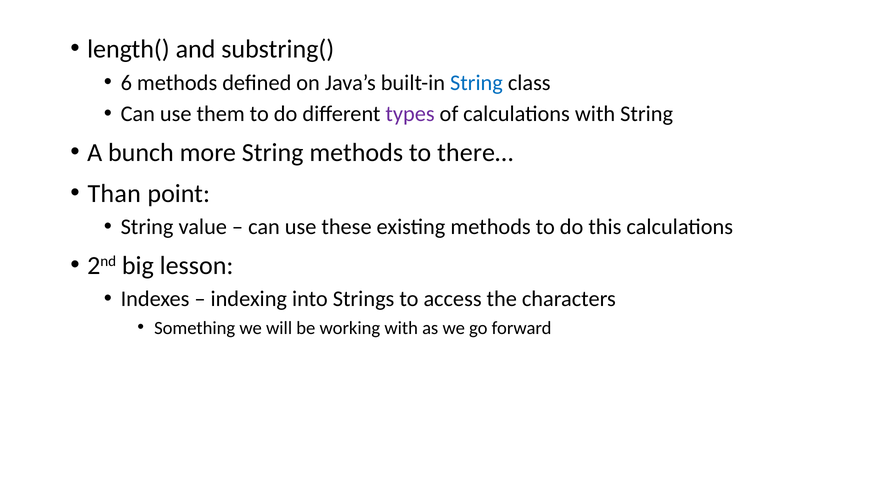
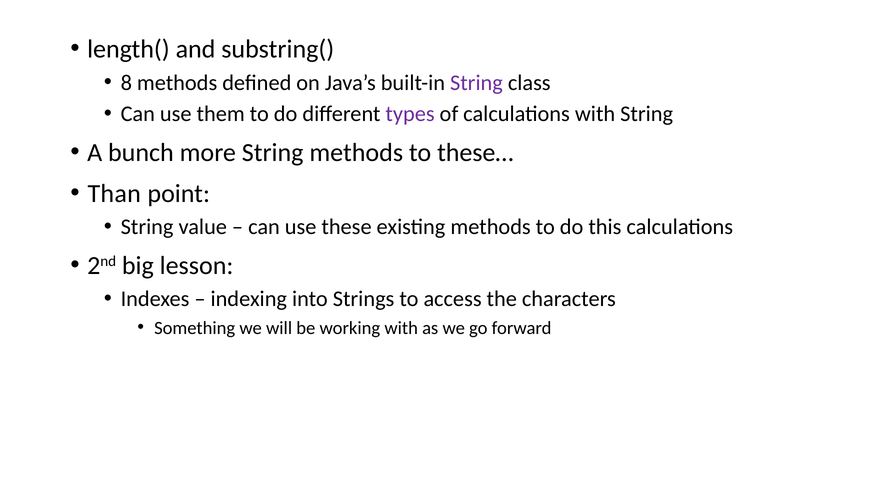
6: 6 -> 8
String at (476, 83) colour: blue -> purple
there…: there… -> these…
